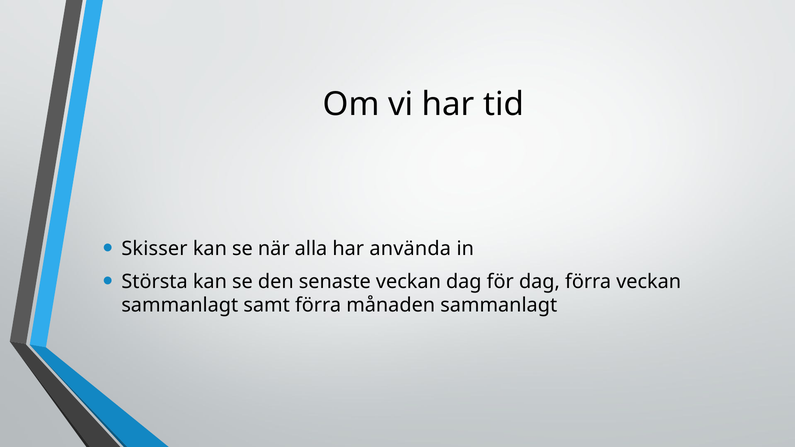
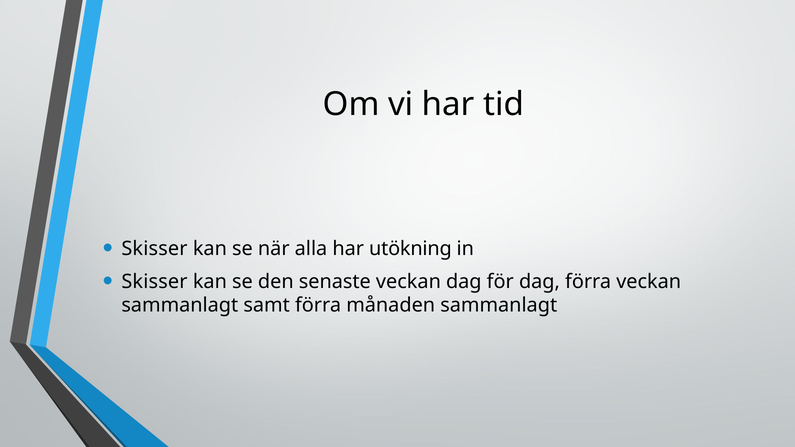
använda: använda -> utökning
Största at (155, 282): Största -> Skisser
